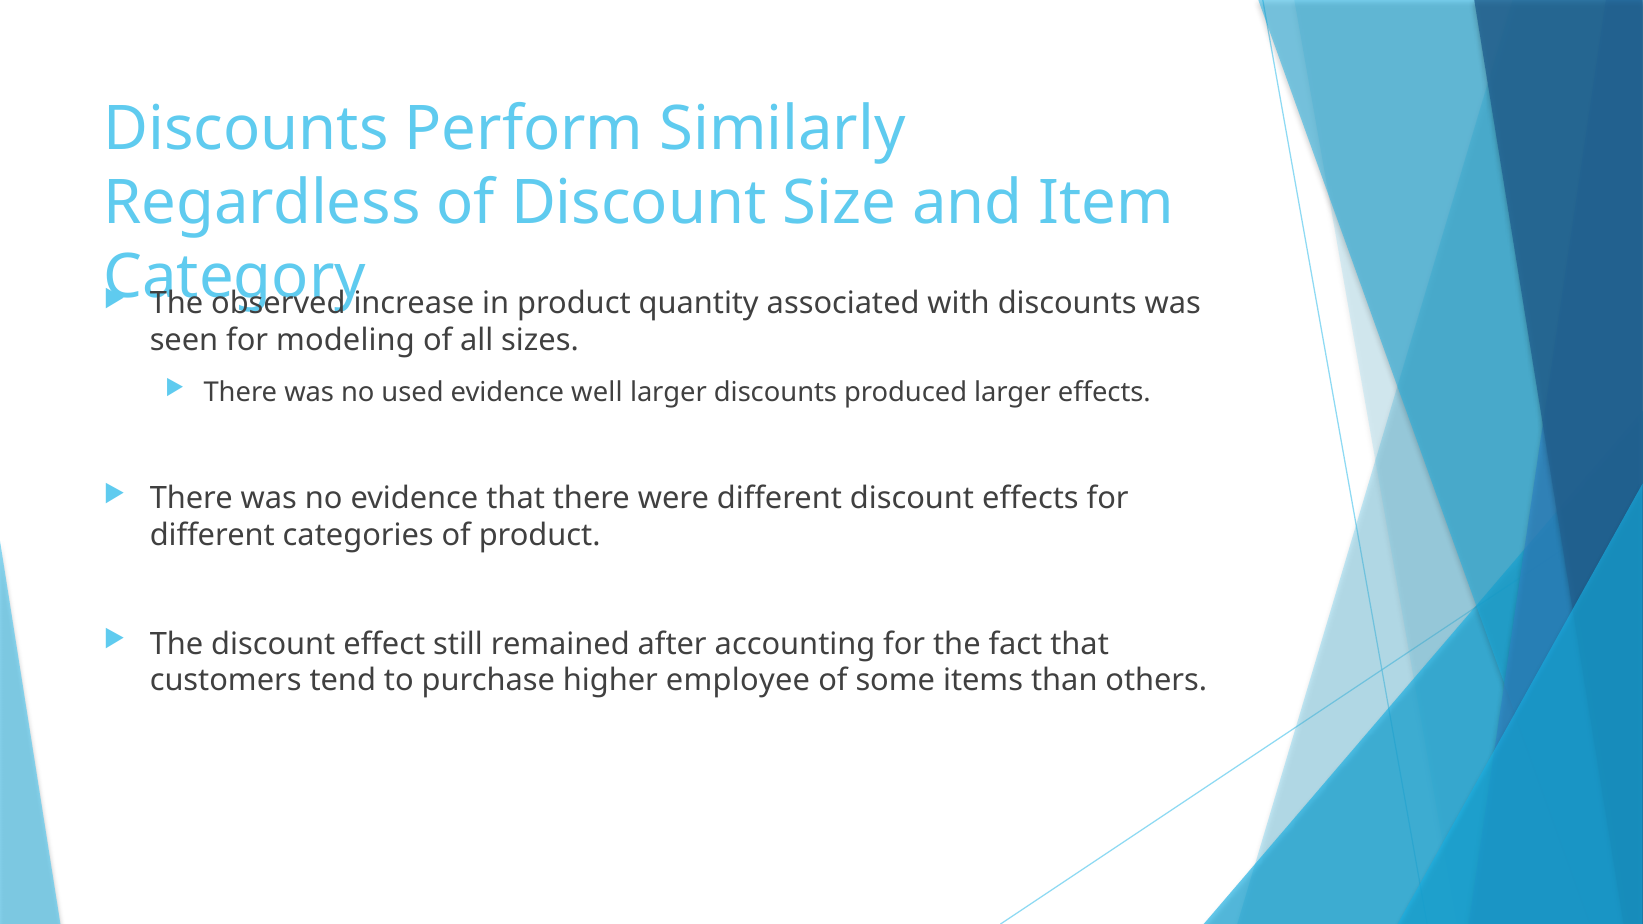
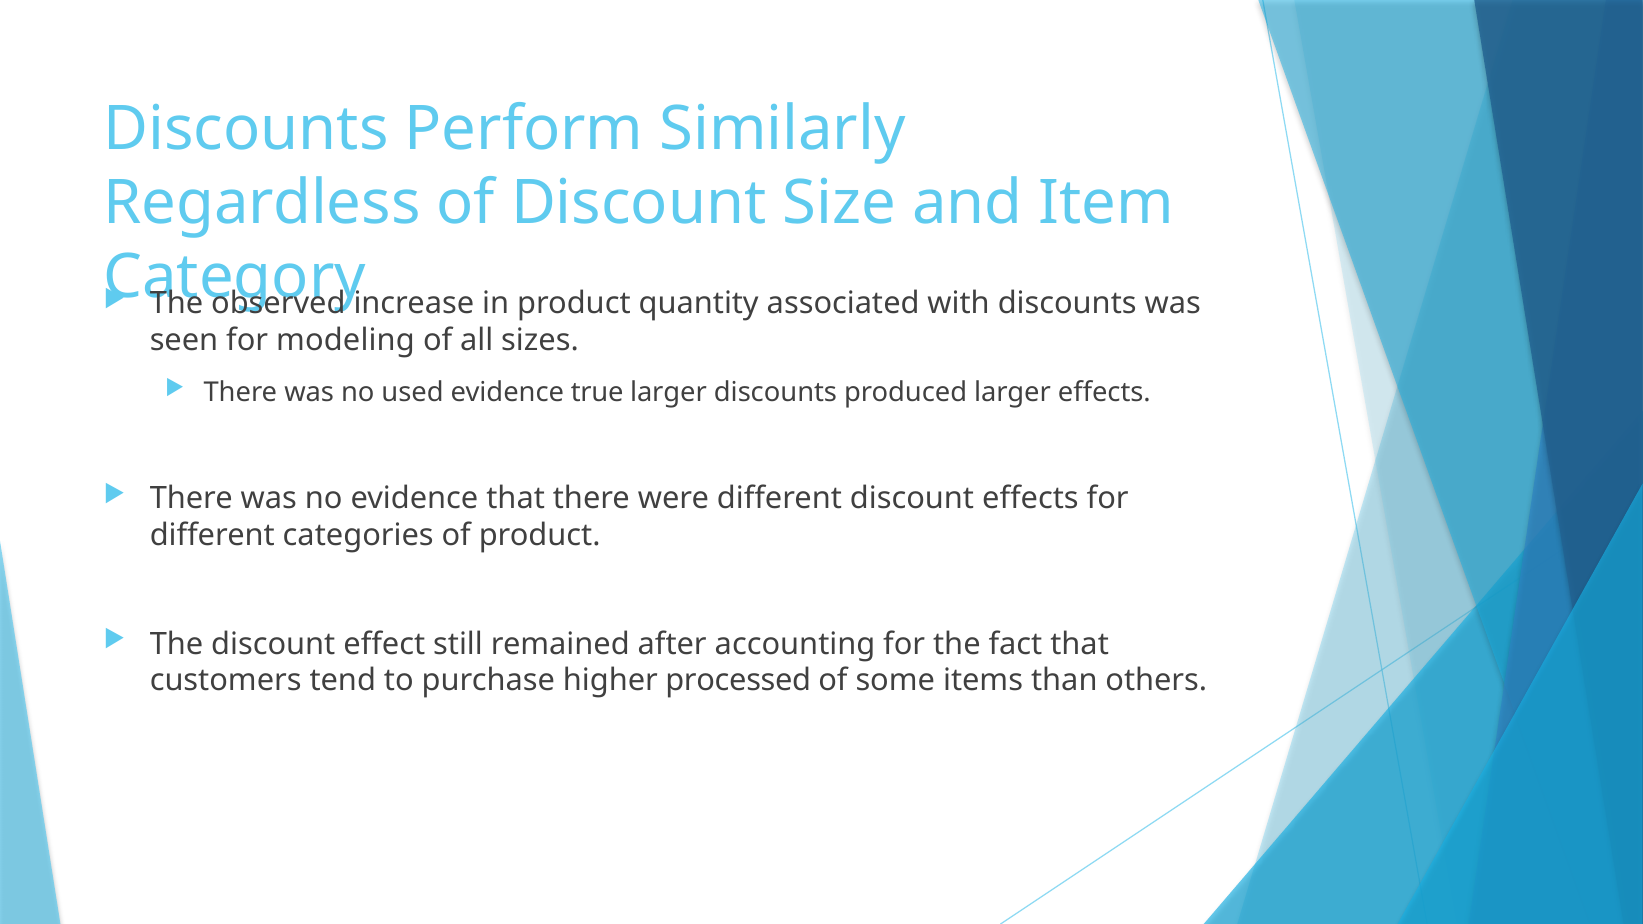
well: well -> true
employee: employee -> processed
